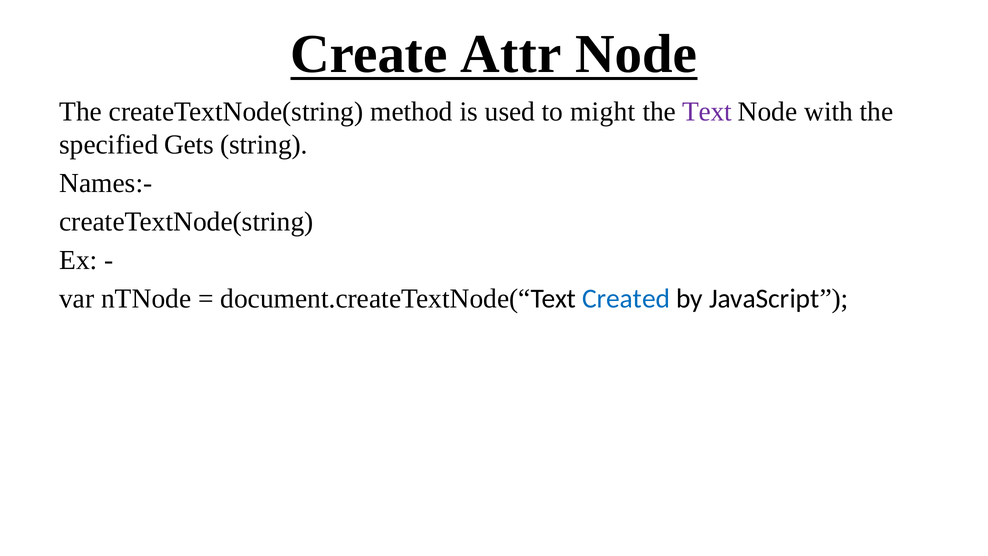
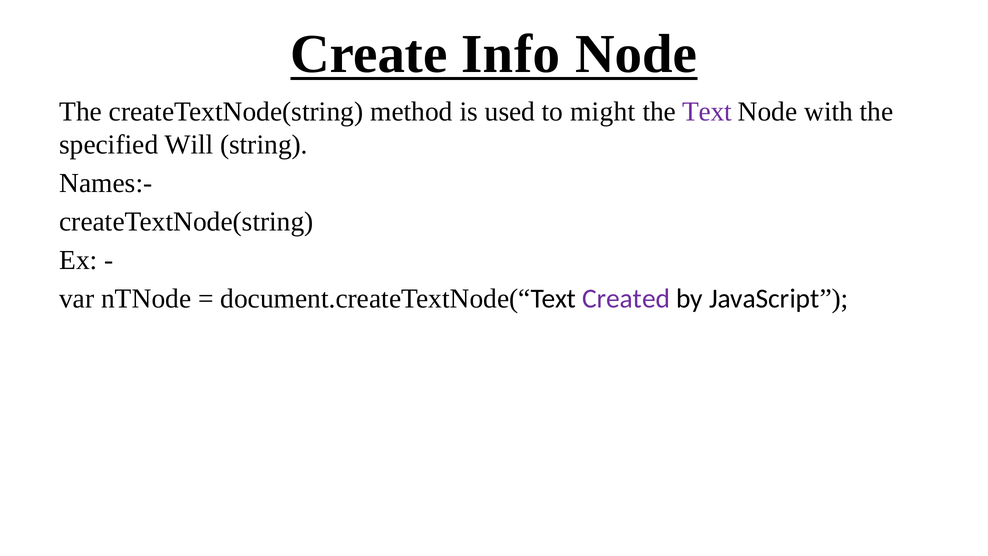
Attr: Attr -> Info
Gets: Gets -> Will
Created colour: blue -> purple
